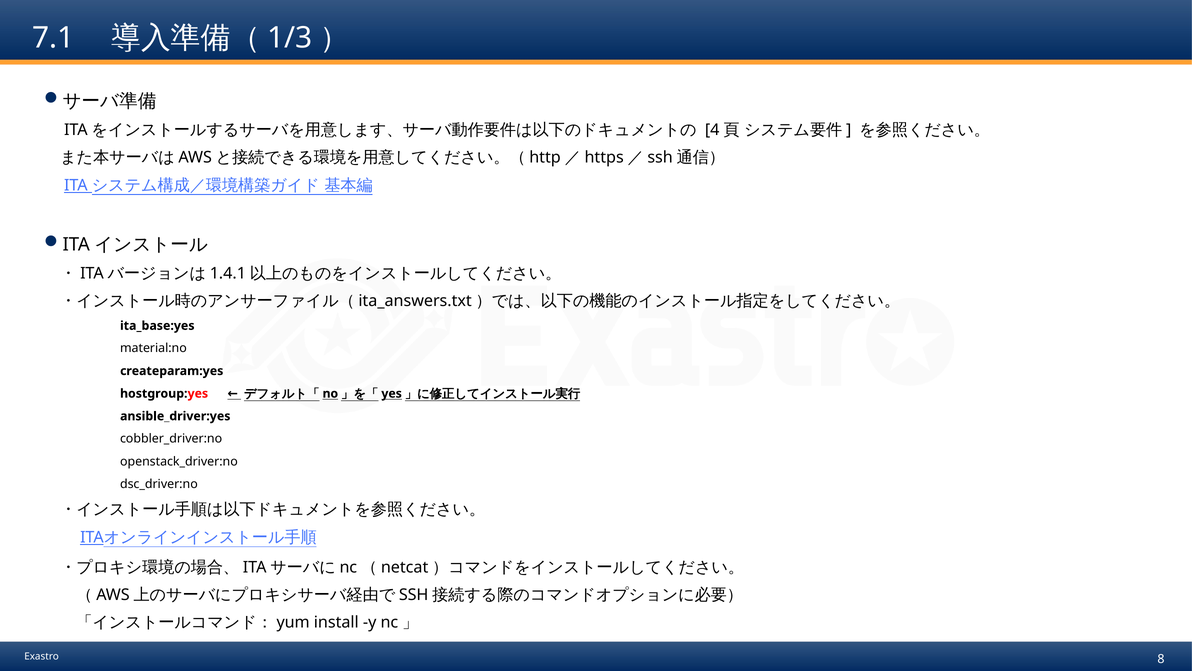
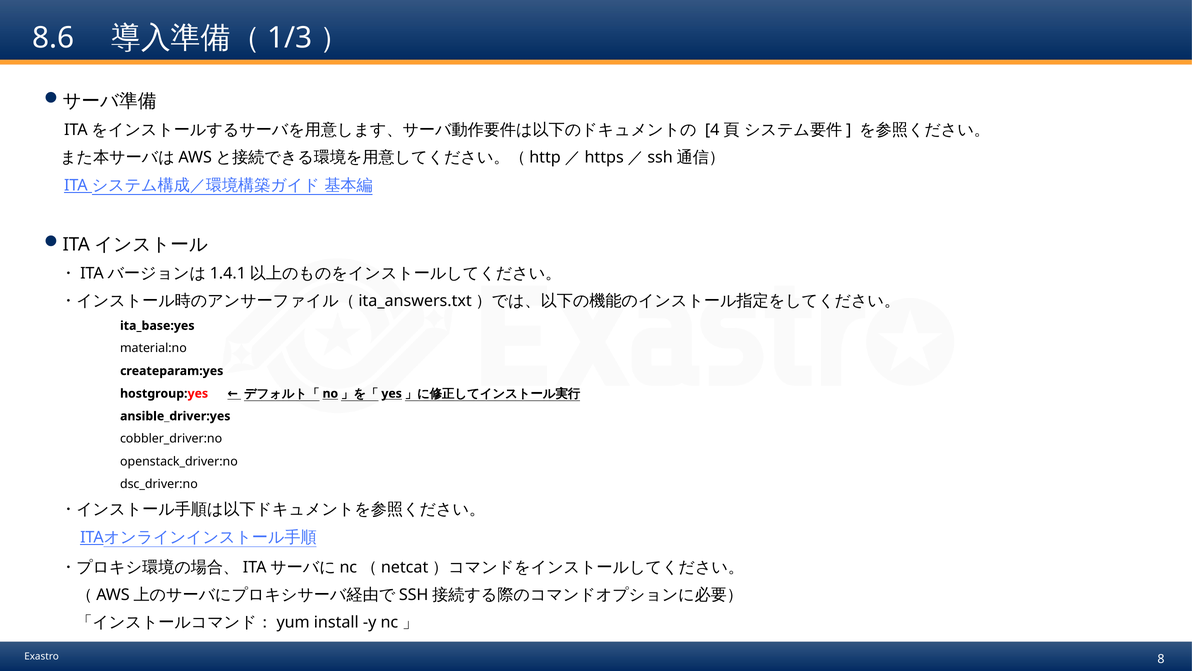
7.1: 7.1 -> 8.6
